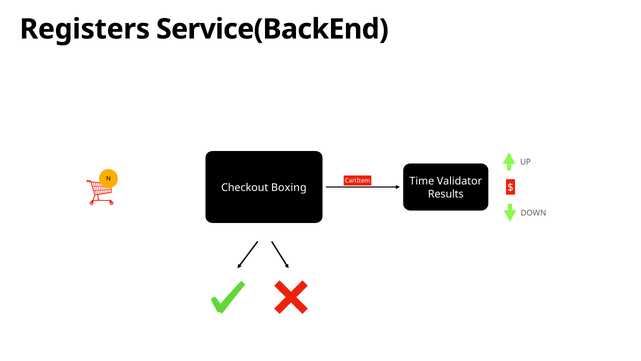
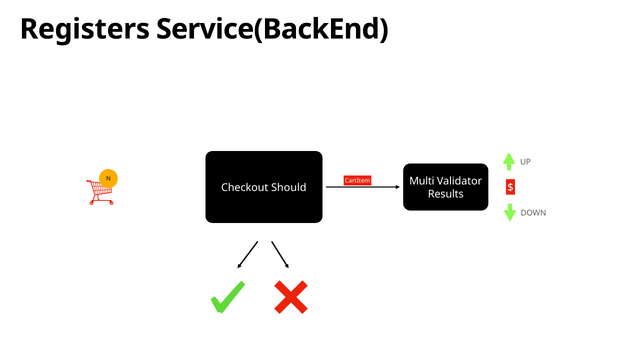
Time: Time -> Multi
Boxing: Boxing -> Should
